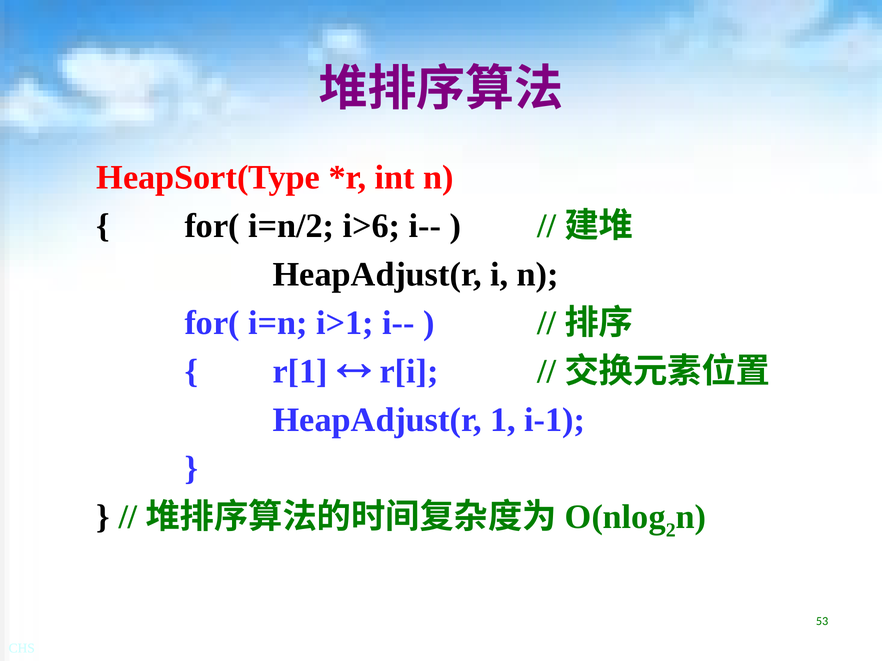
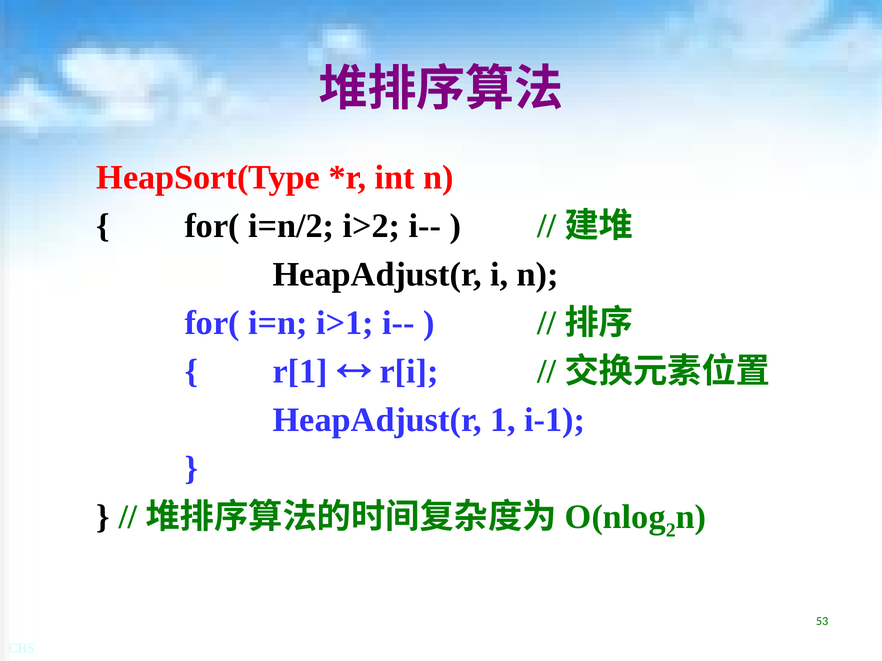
i>6: i>6 -> i>2
